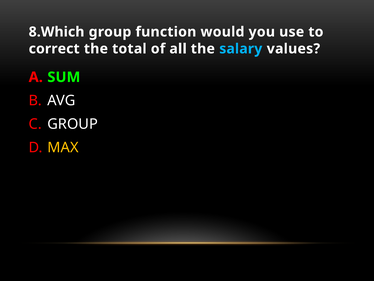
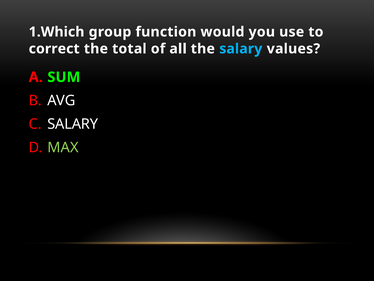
8.Which: 8.Which -> 1.Which
GROUP at (73, 124): GROUP -> SALARY
MAX colour: yellow -> light green
